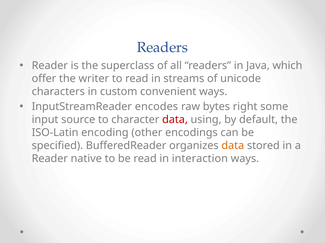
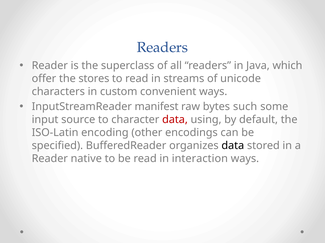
writer: writer -> stores
encodes: encodes -> manifest
right: right -> such
data at (233, 146) colour: orange -> black
